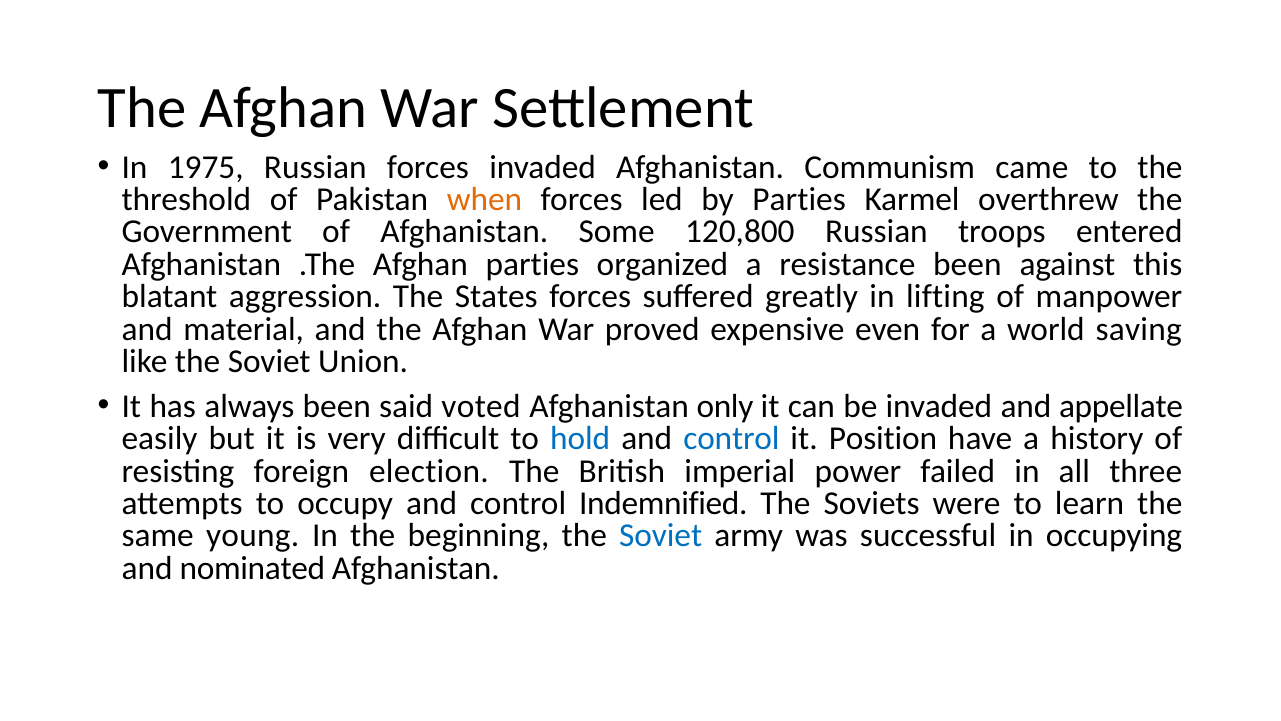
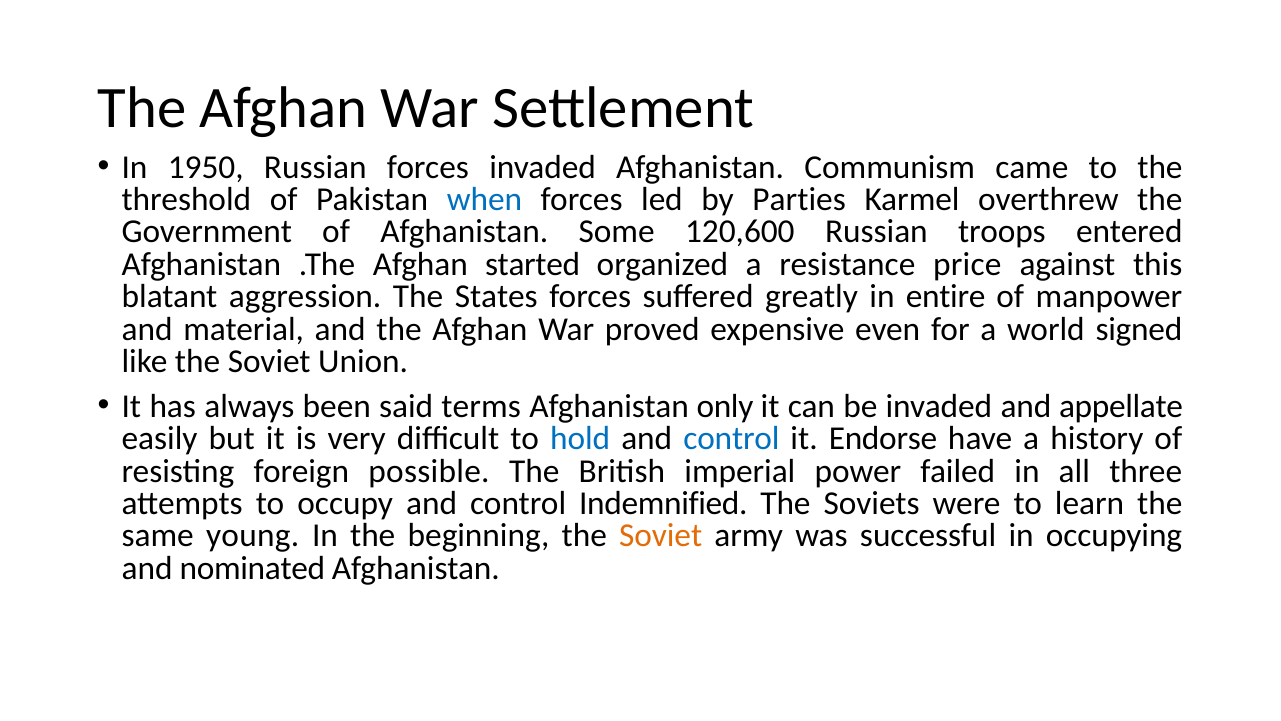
1975: 1975 -> 1950
when colour: orange -> blue
120,800: 120,800 -> 120,600
Afghan parties: parties -> started
resistance been: been -> price
lifting: lifting -> entire
saving: saving -> signed
voted: voted -> terms
Position: Position -> Endorse
election: election -> possible
Soviet at (661, 536) colour: blue -> orange
